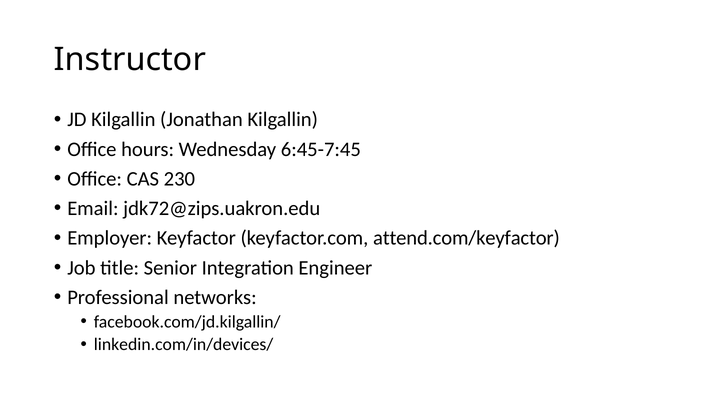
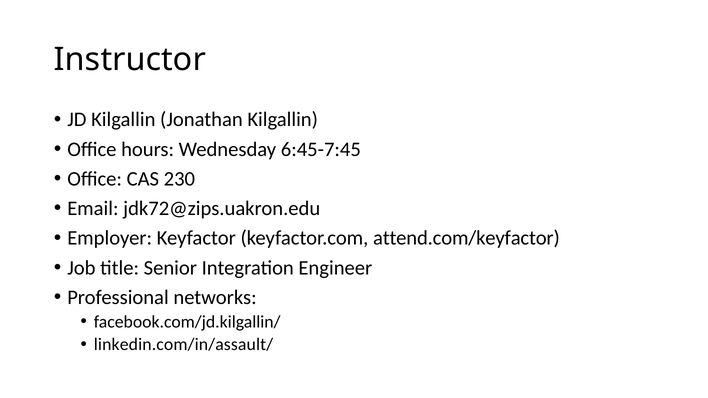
linkedin.com/in/devices/: linkedin.com/in/devices/ -> linkedin.com/in/assault/
